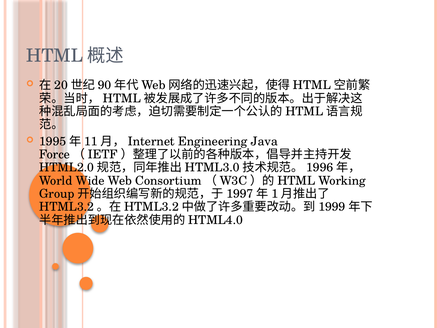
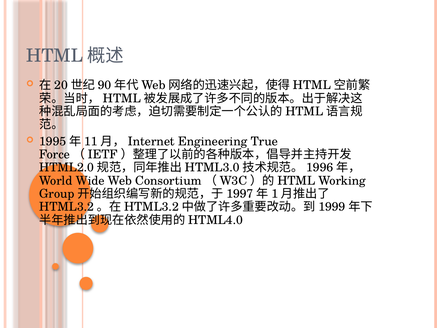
Java: Java -> True
